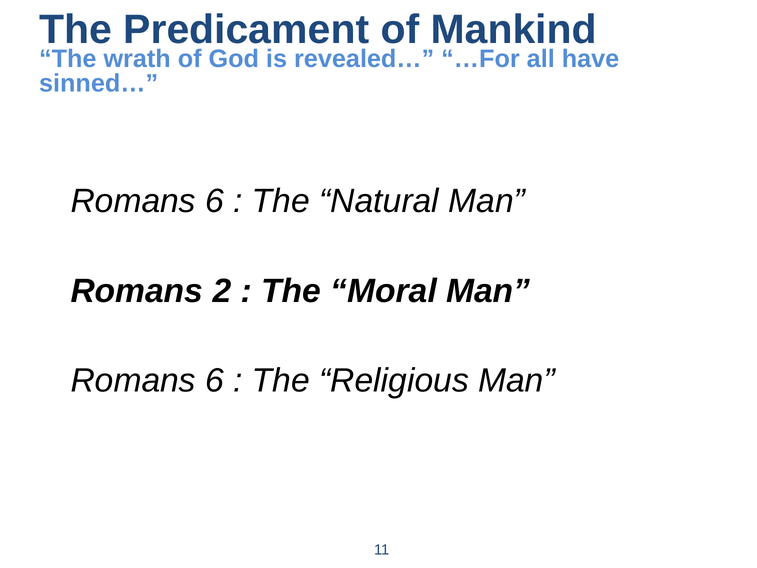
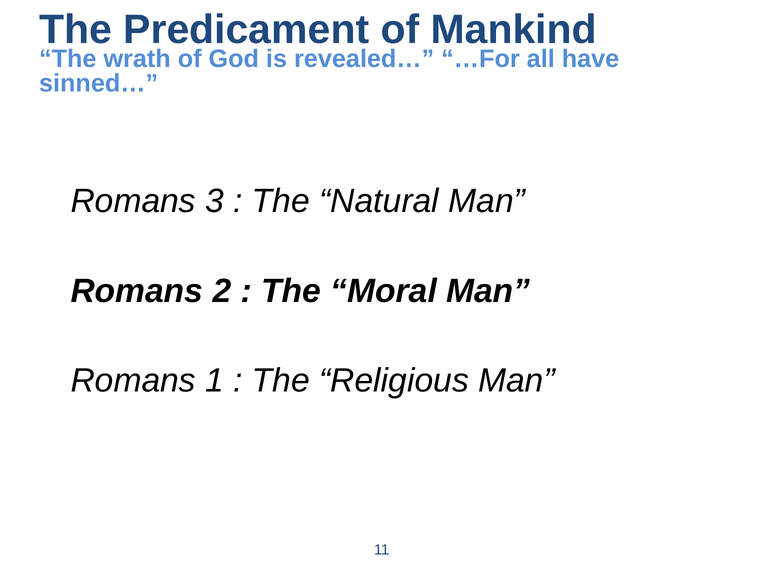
6 at (215, 201): 6 -> 3
6 at (215, 380): 6 -> 1
